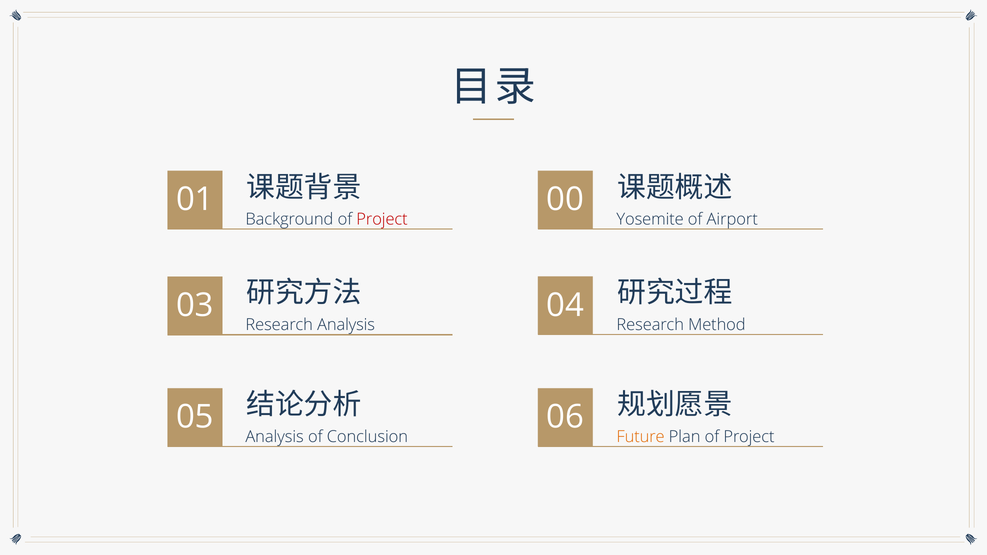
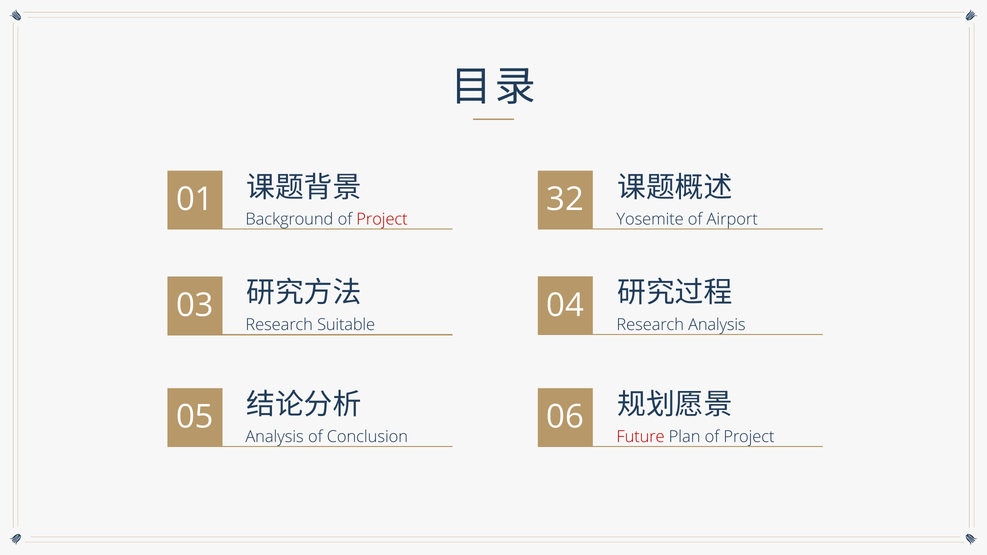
00: 00 -> 32
Research Analysis: Analysis -> Suitable
Research Method: Method -> Analysis
Future colour: orange -> red
